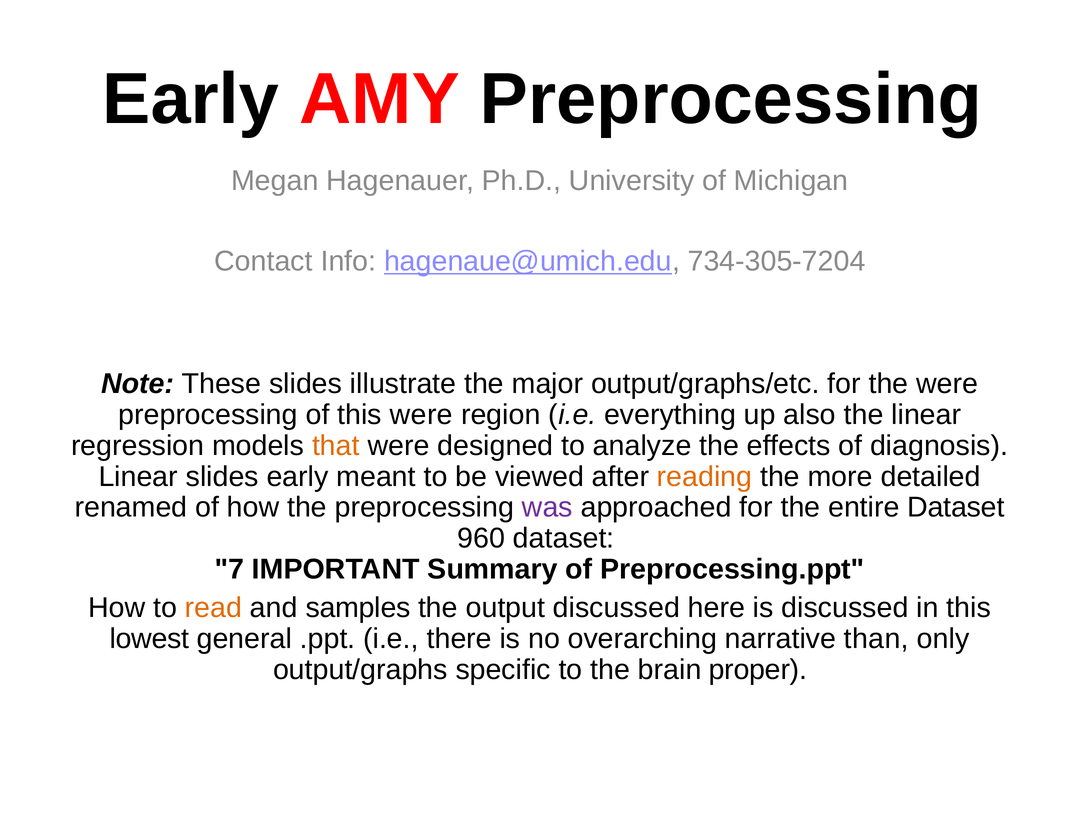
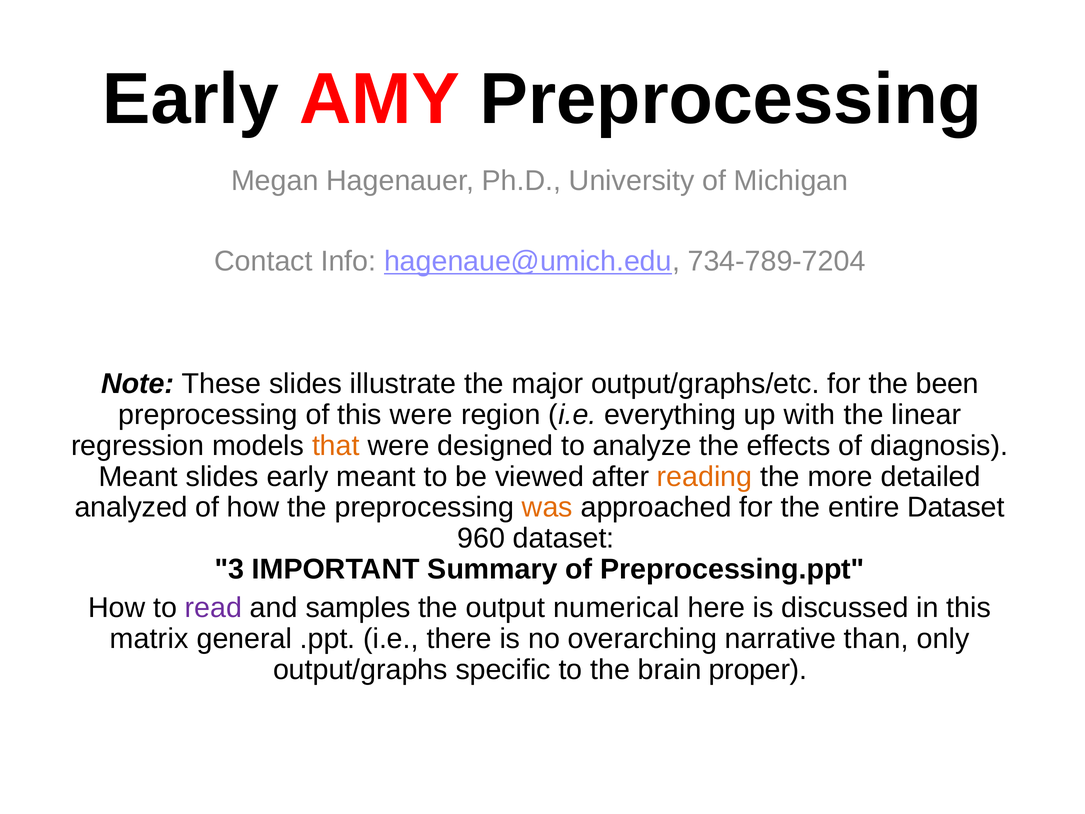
734-305-7204: 734-305-7204 -> 734-789-7204
the were: were -> been
also: also -> with
Linear at (138, 476): Linear -> Meant
renamed: renamed -> analyzed
was colour: purple -> orange
7: 7 -> 3
read colour: orange -> purple
output discussed: discussed -> numerical
lowest: lowest -> matrix
